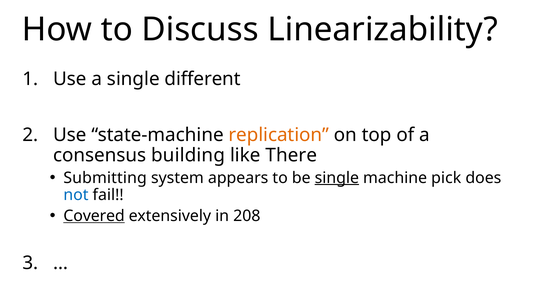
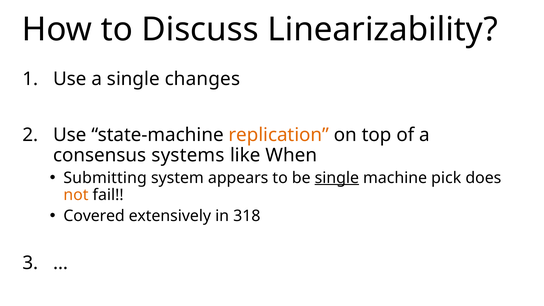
different: different -> changes
building: building -> systems
There: There -> When
not colour: blue -> orange
Covered underline: present -> none
208: 208 -> 318
